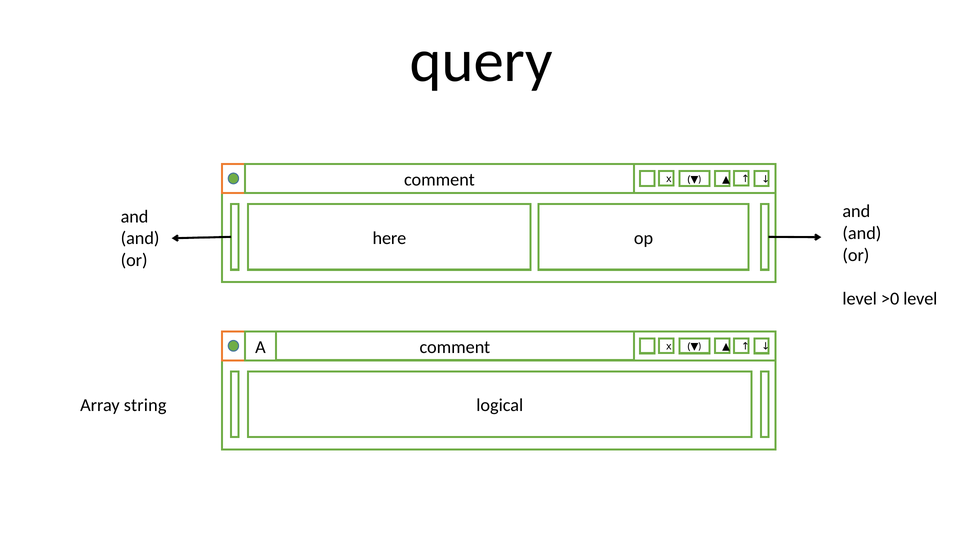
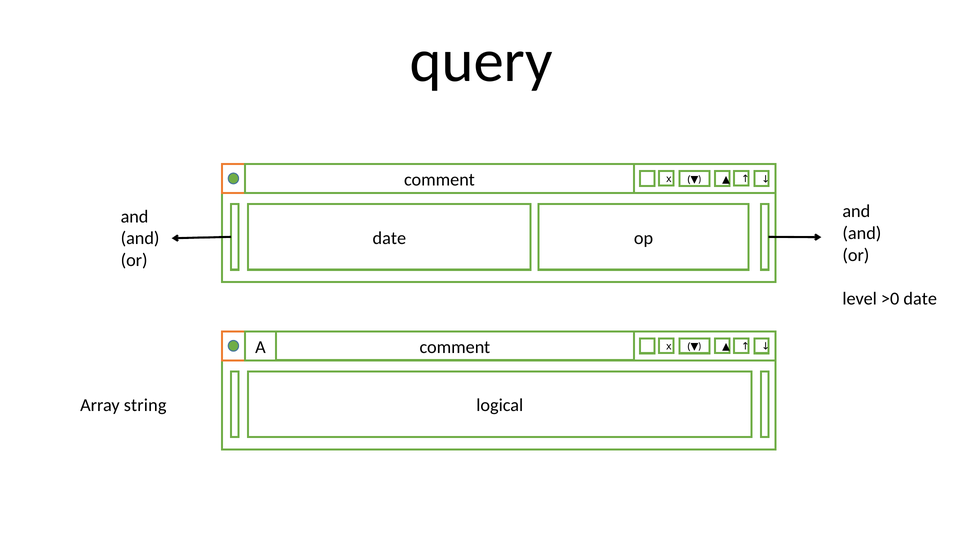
here at (389, 238): here -> date
>0 level: level -> date
